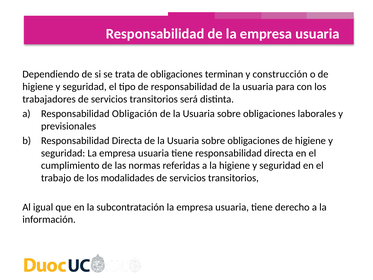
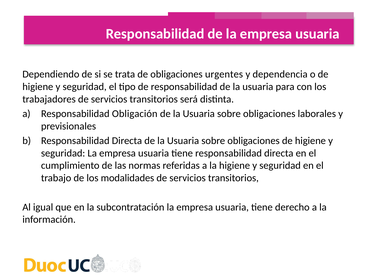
terminan: terminan -> urgentes
construcción: construcción -> dependencia
